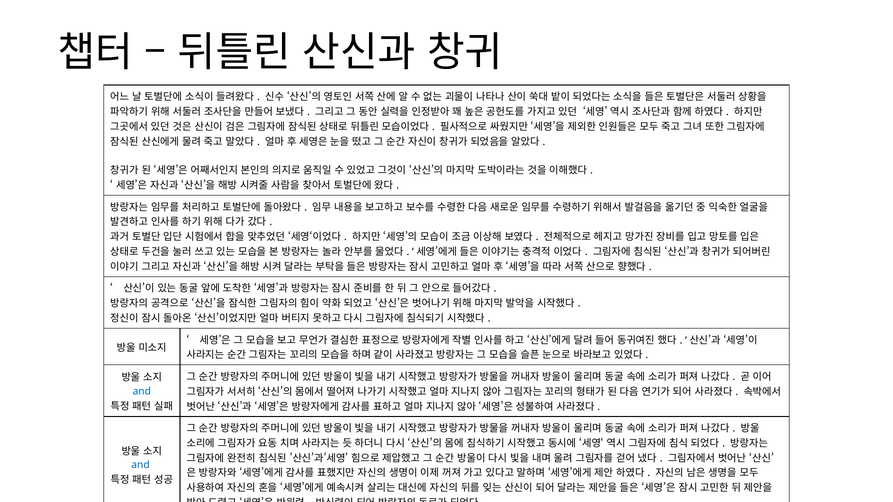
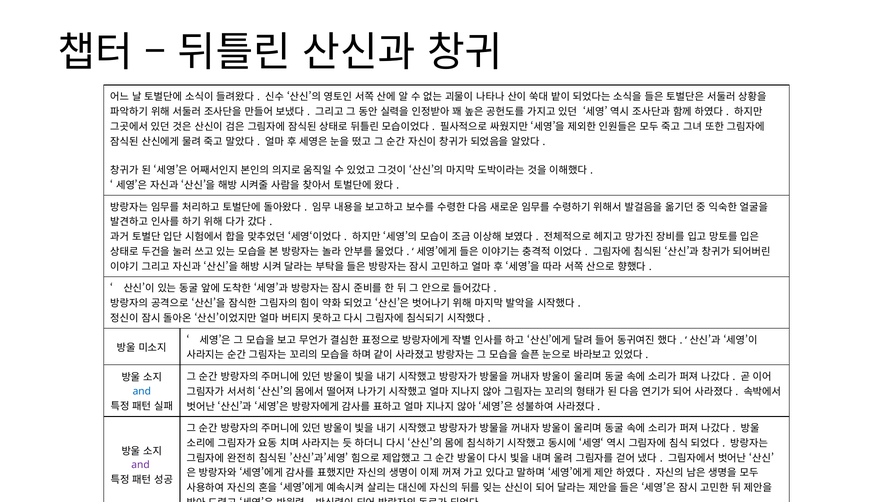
and at (141, 465) colour: blue -> purple
